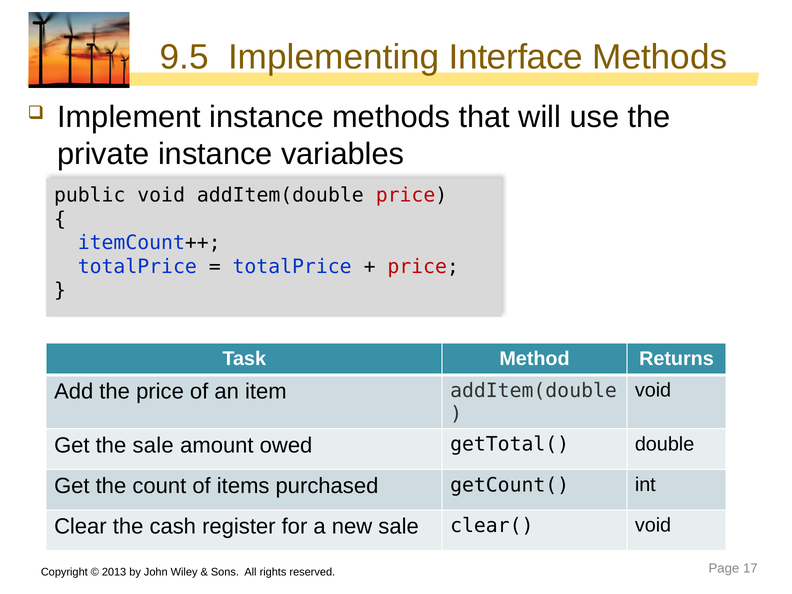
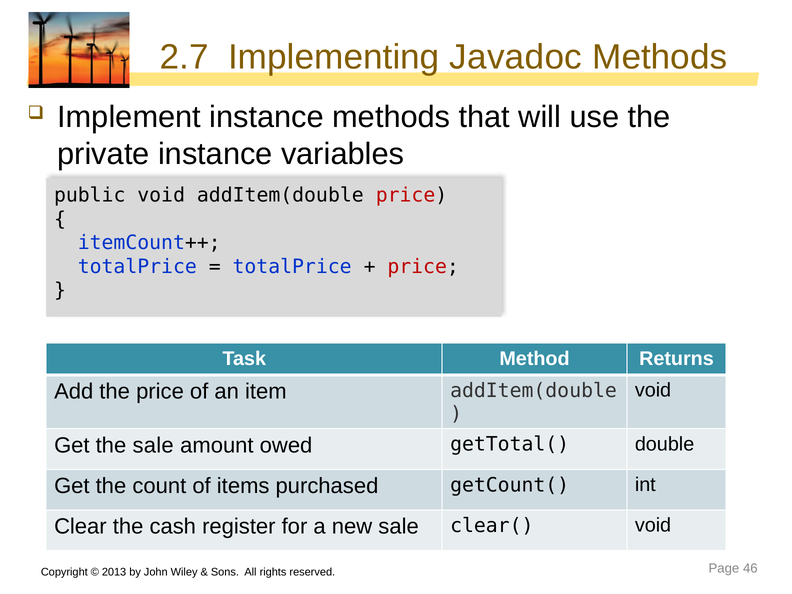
9.5: 9.5 -> 2.7
Interface: Interface -> Javadoc
17: 17 -> 46
